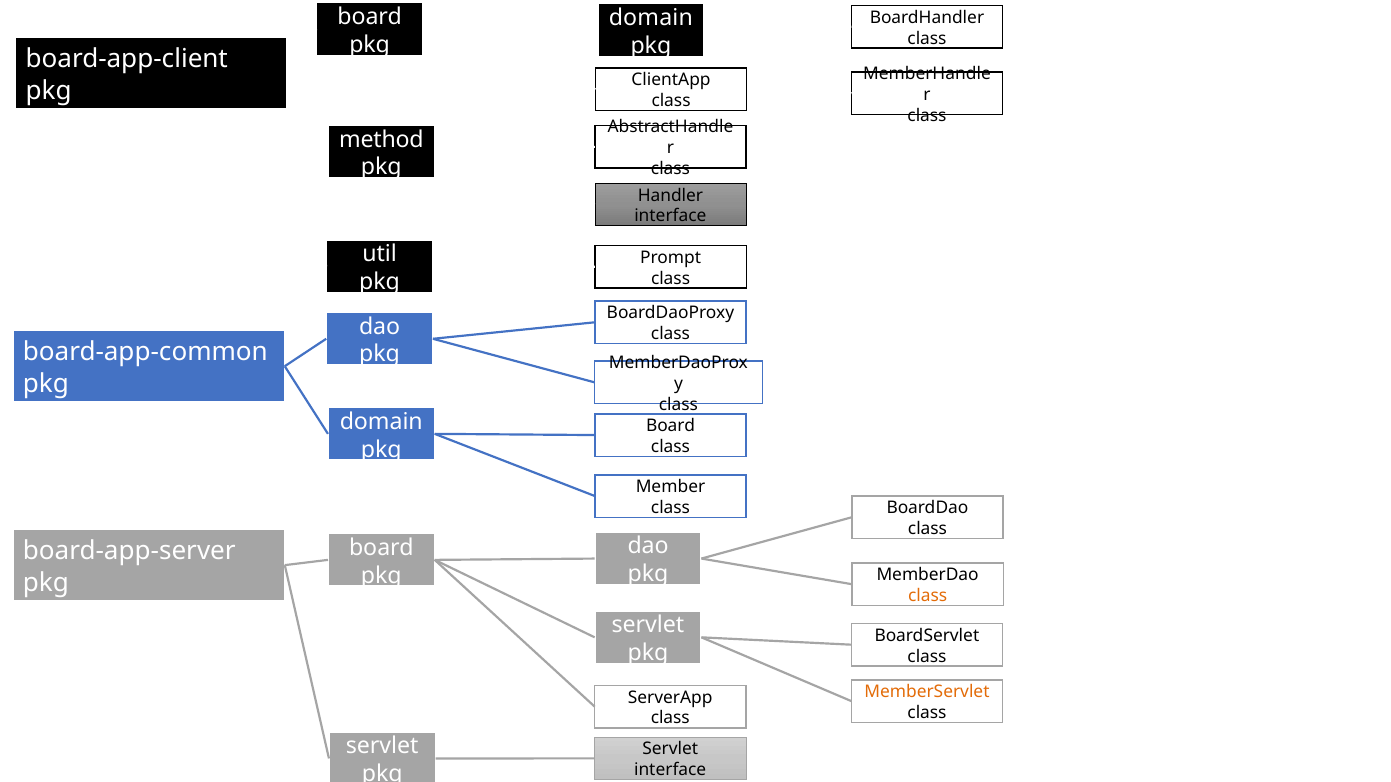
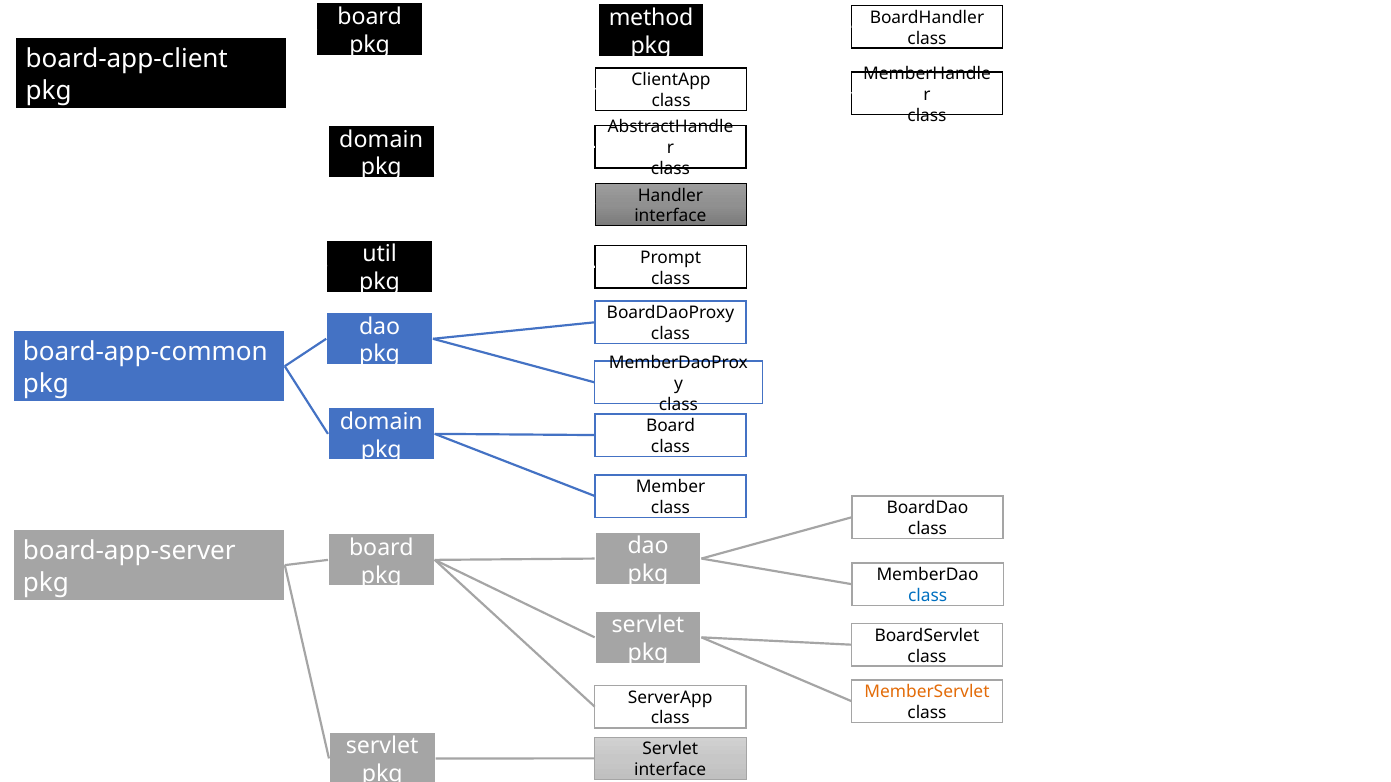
domain at (651, 18): domain -> method
method at (381, 139): method -> domain
class at (928, 596) colour: orange -> blue
